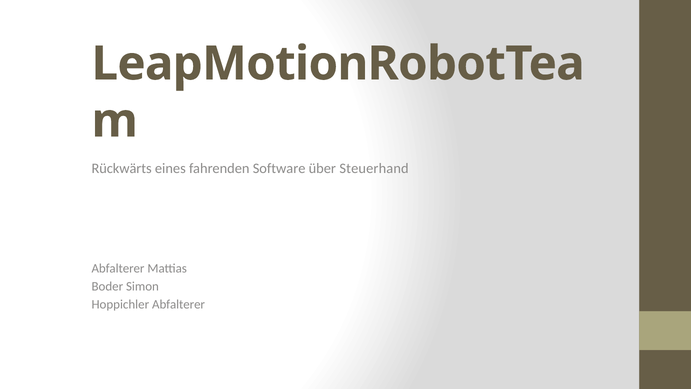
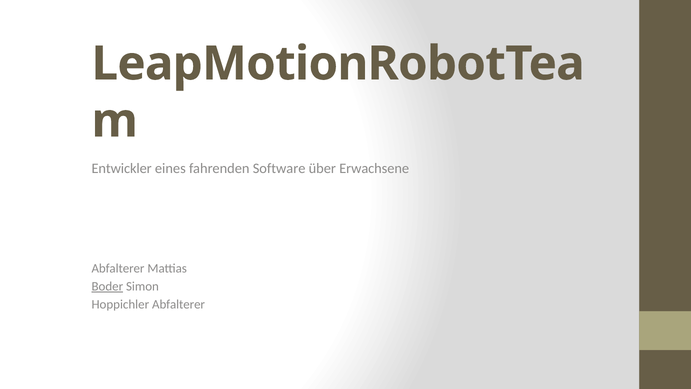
Rückwärts: Rückwärts -> Entwickler
Steuerhand: Steuerhand -> Erwachsene
Boder underline: none -> present
